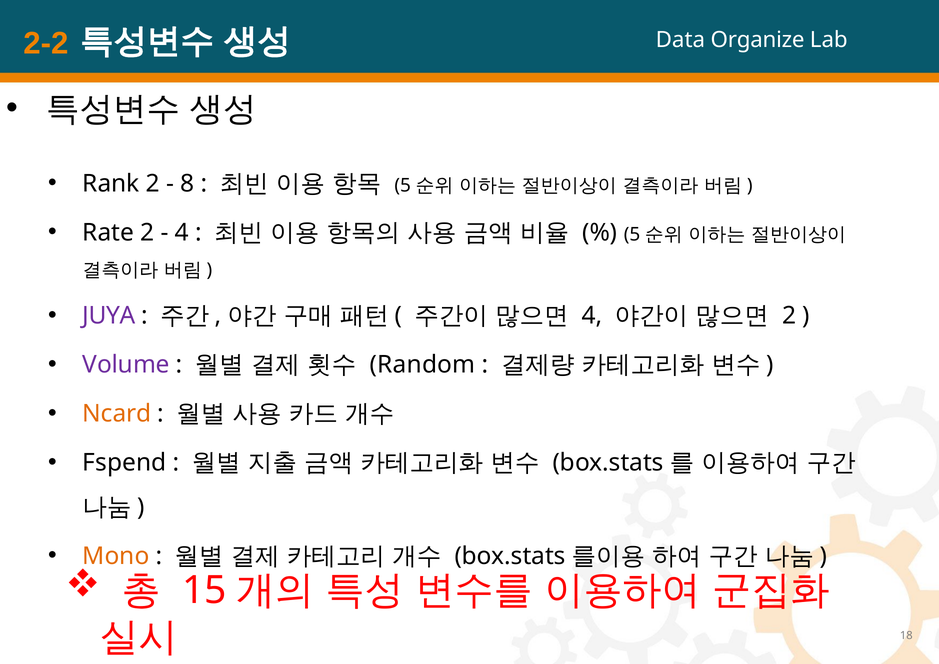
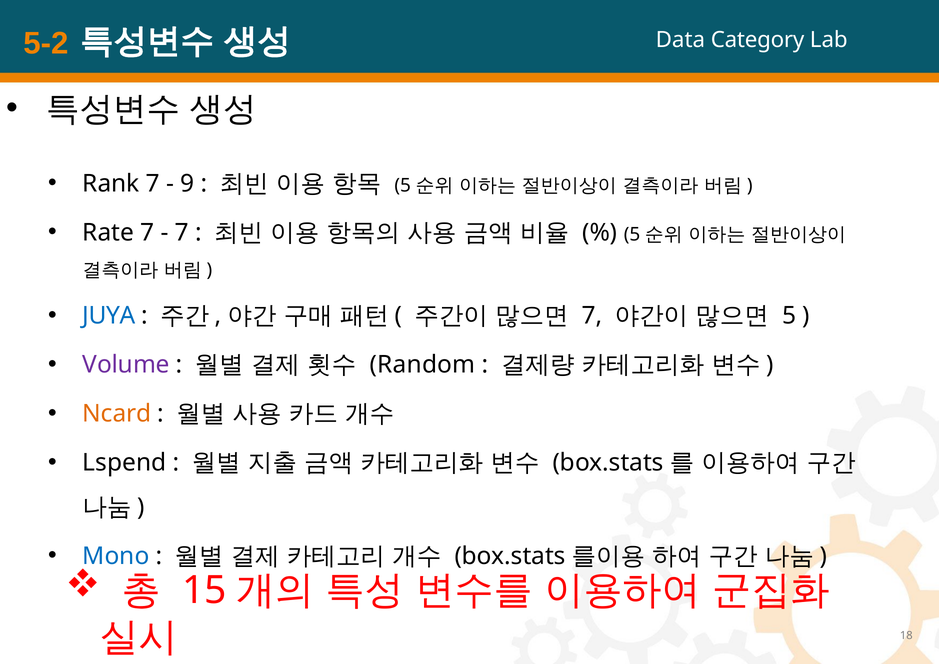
2-2: 2-2 -> 5-2
Organize: Organize -> Category
Rank 2: 2 -> 7
8: 8 -> 9
Rate 2: 2 -> 7
4 at (182, 233): 4 -> 7
JUYA colour: purple -> blue
4 at (592, 316): 4 -> 7
2 at (789, 316): 2 -> 5
Fspend: Fspend -> Lspend
Mono colour: orange -> blue
